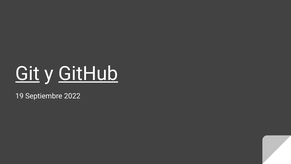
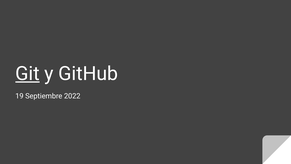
GitHub underline: present -> none
